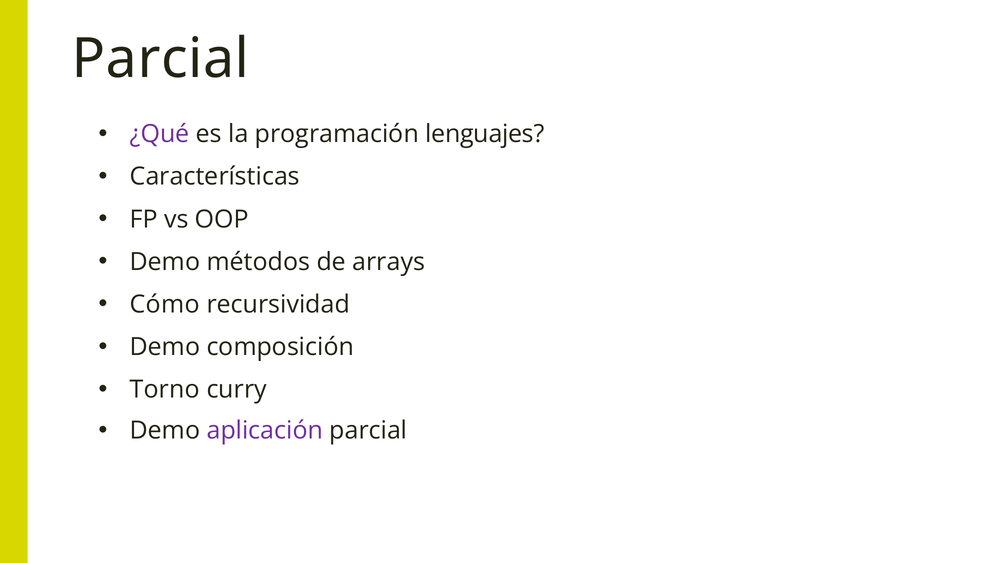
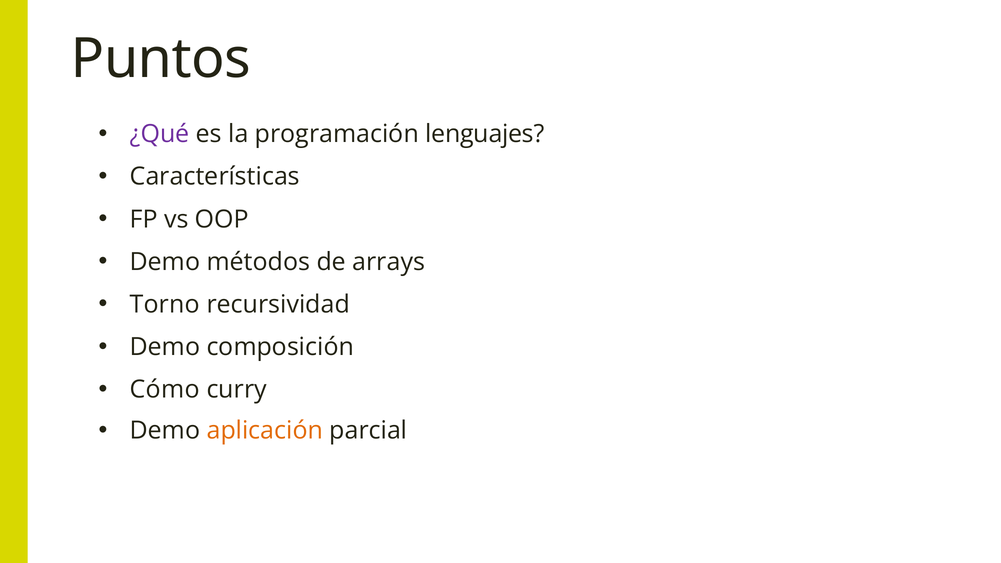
Parcial at (160, 59): Parcial -> Puntos
Cómo: Cómo -> Torno
Torno: Torno -> Cómo
aplicación colour: purple -> orange
